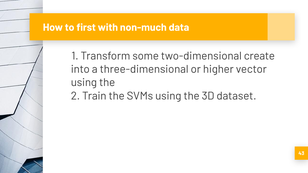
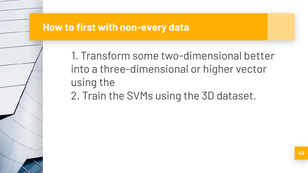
non-much: non-much -> non-every
create: create -> better
